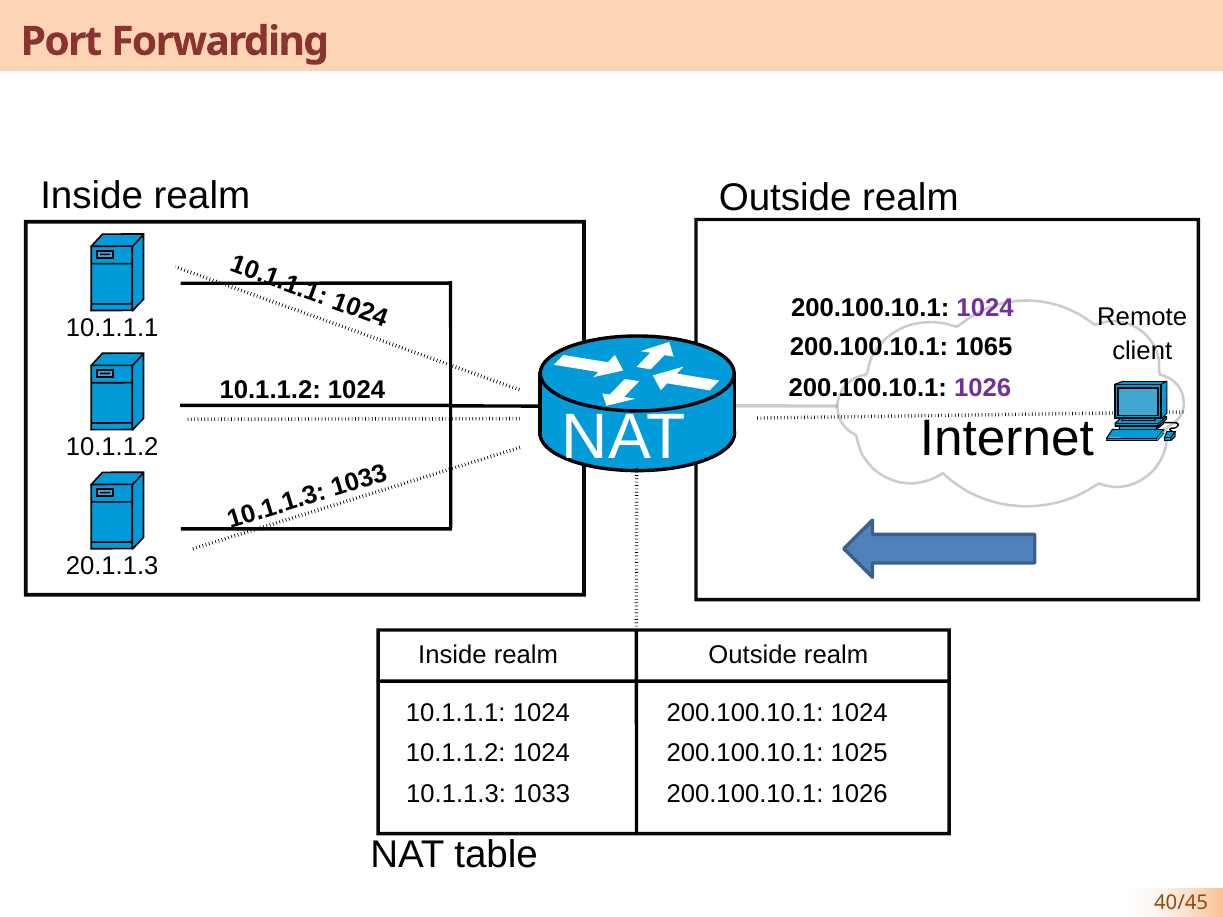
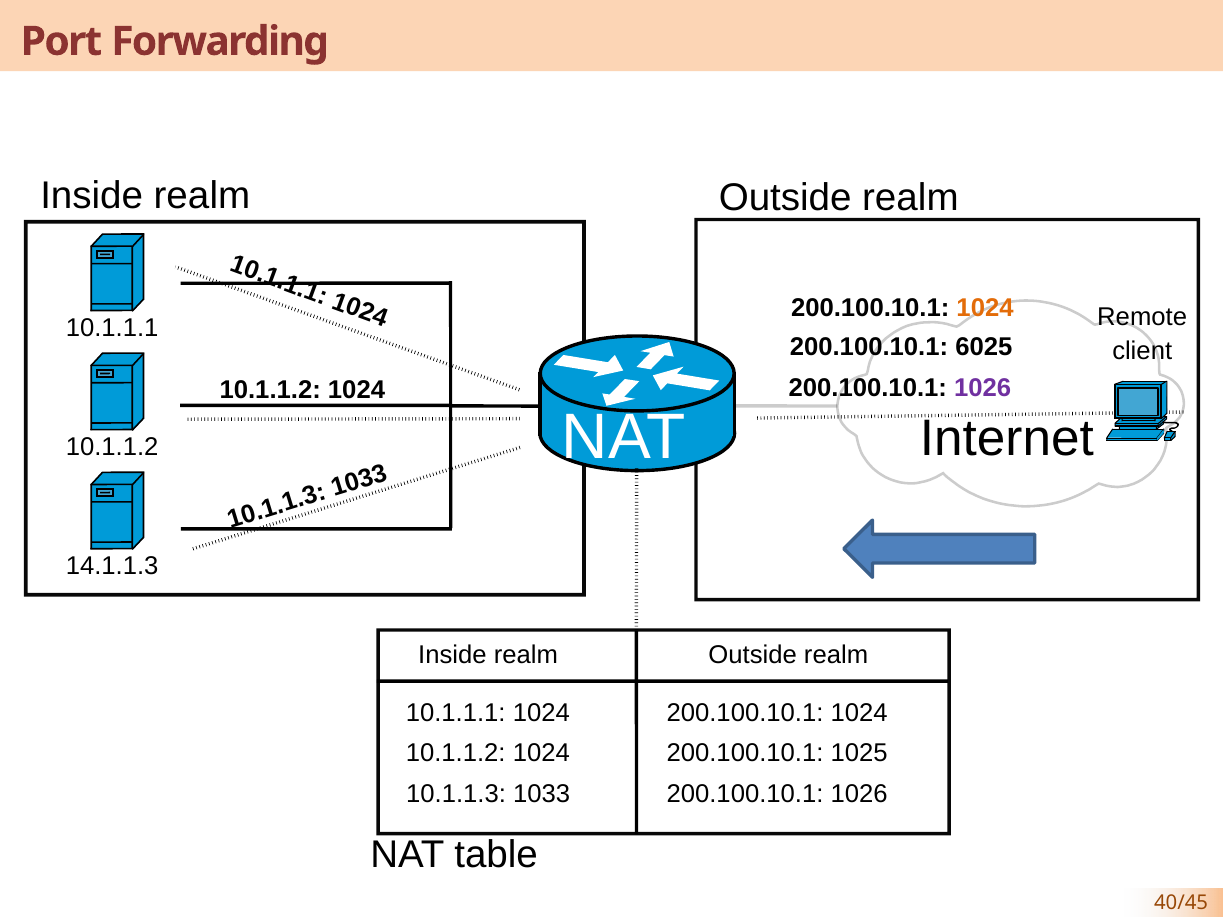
1024 at (985, 309) colour: purple -> orange
1065: 1065 -> 6025
20.1.1.3: 20.1.1.3 -> 14.1.1.3
